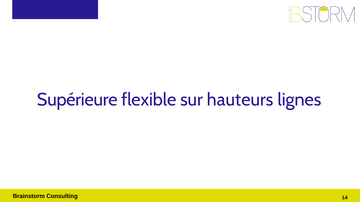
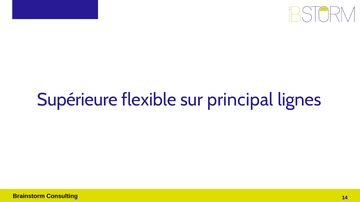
hauteurs: hauteurs -> principal
